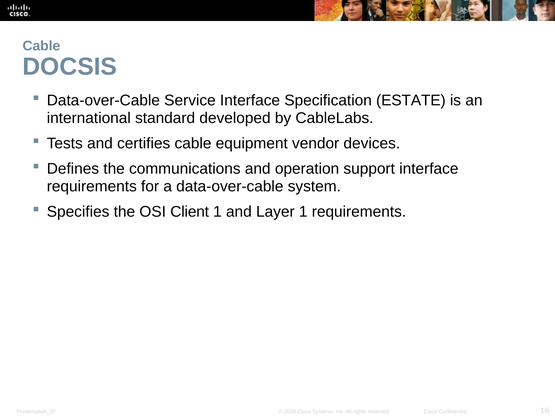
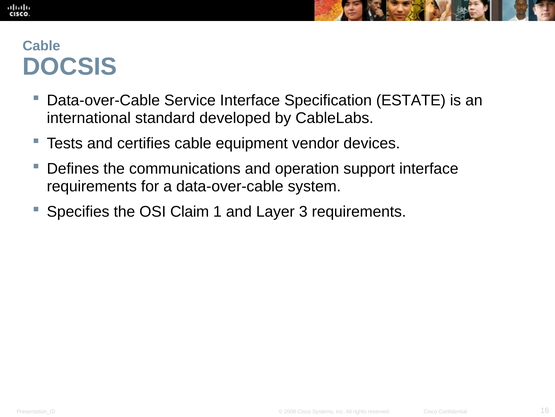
Client: Client -> Claim
Layer 1: 1 -> 3
